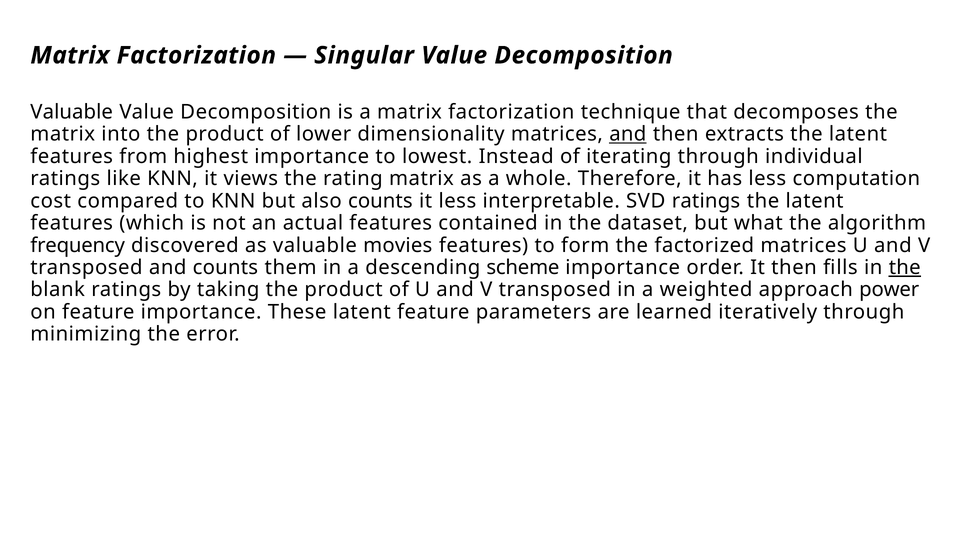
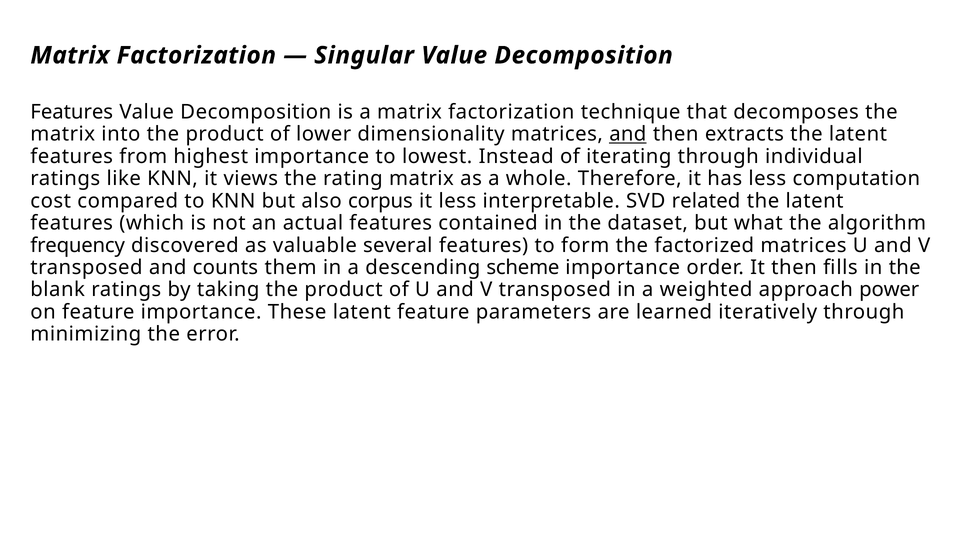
Valuable at (72, 112): Valuable -> Features
also counts: counts -> corpus
SVD ratings: ratings -> related
movies: movies -> several
the at (905, 268) underline: present -> none
